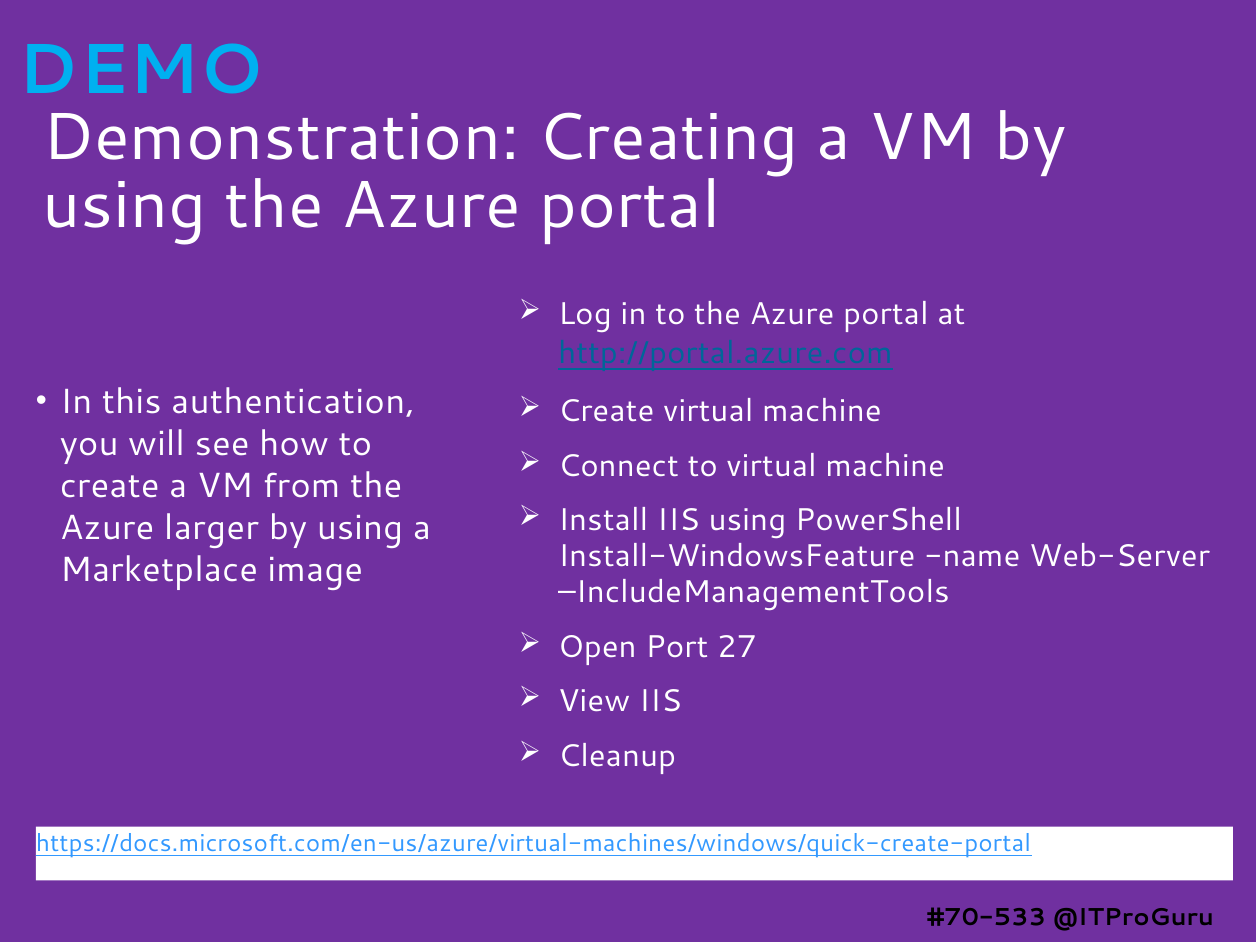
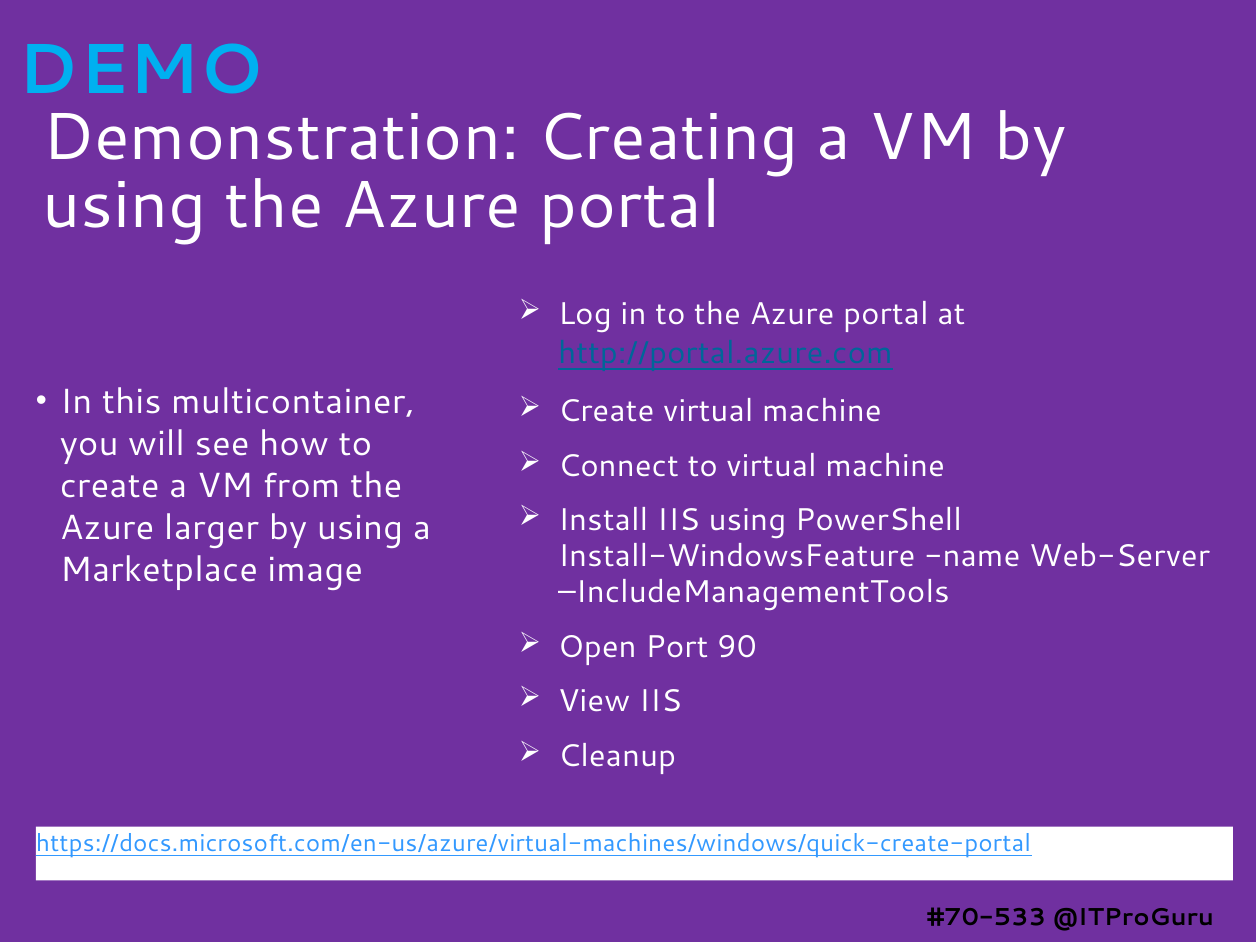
authentication: authentication -> multicontainer
27: 27 -> 90
